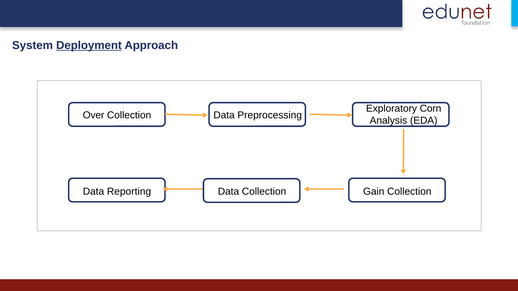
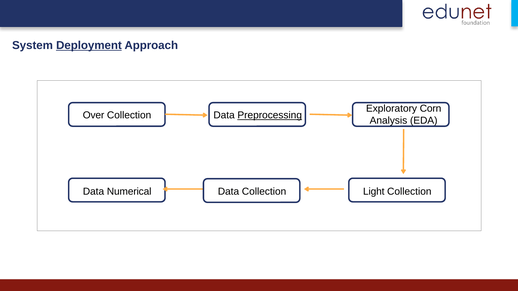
Preprocessing underline: none -> present
Reporting: Reporting -> Numerical
Gain: Gain -> Light
